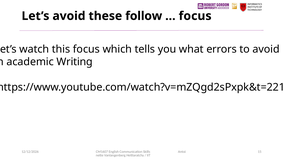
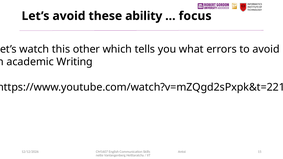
follow: follow -> ability
this focus: focus -> other
